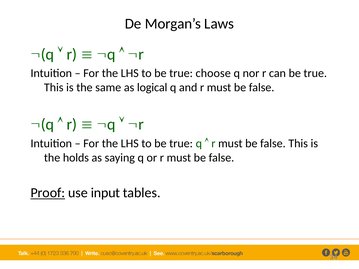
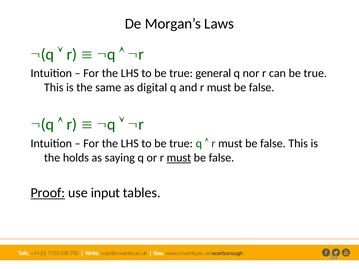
choose: choose -> general
logical: logical -> digital
must at (179, 158) underline: none -> present
